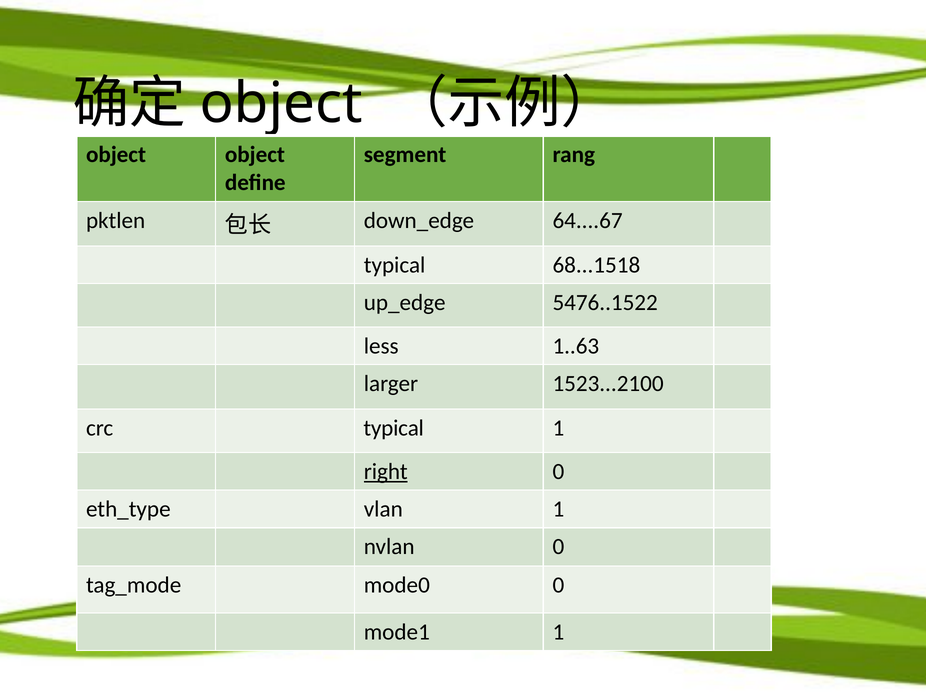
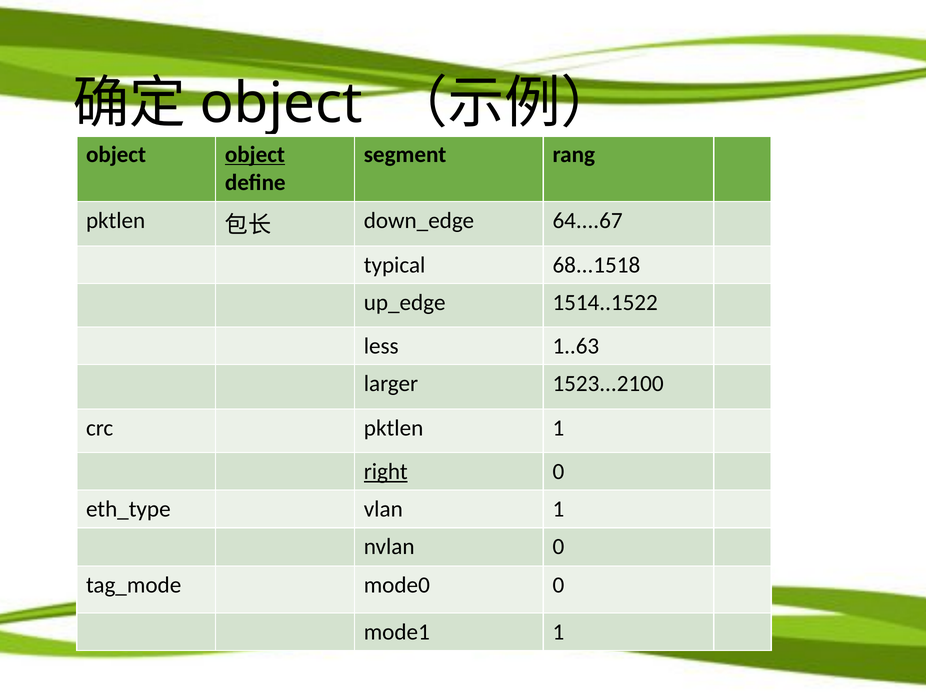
object at (255, 154) underline: none -> present
5476..1522: 5476..1522 -> 1514..1522
crc typical: typical -> pktlen
